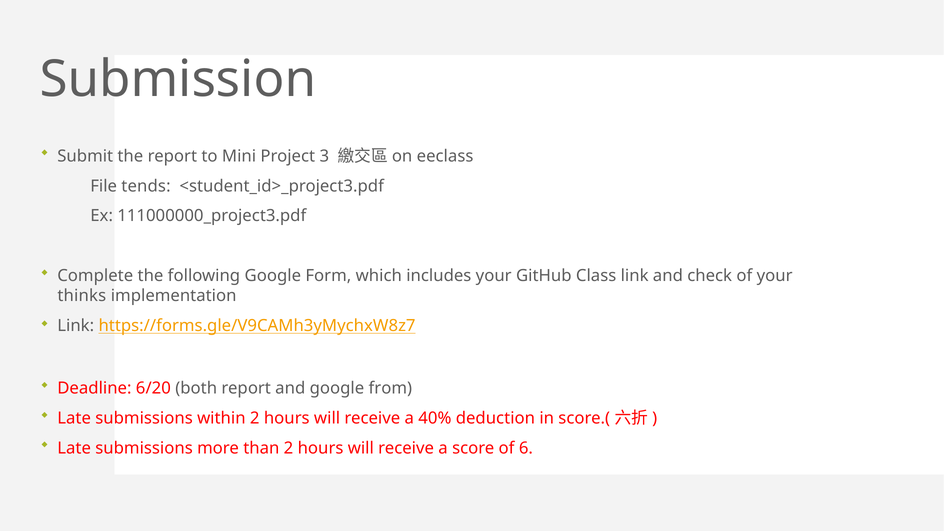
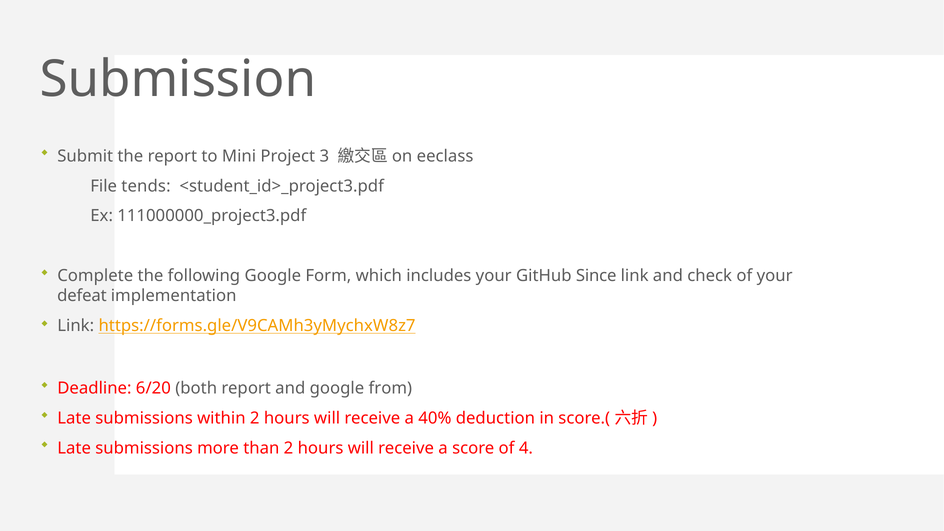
Class: Class -> Since
thinks: thinks -> defeat
6: 6 -> 4
